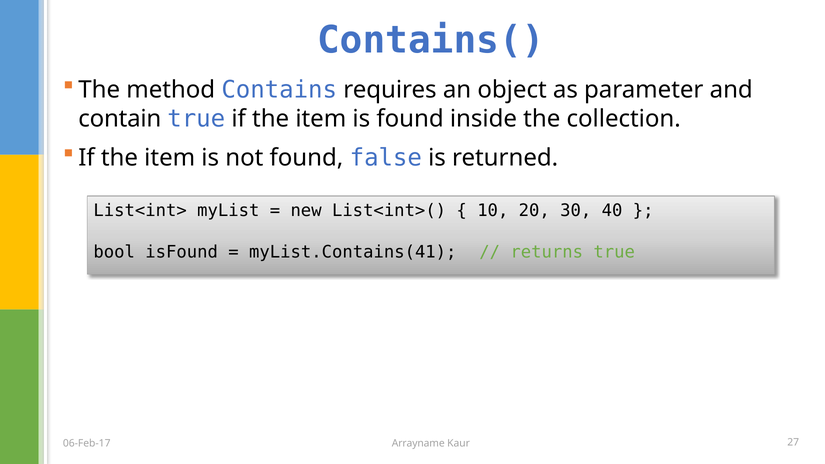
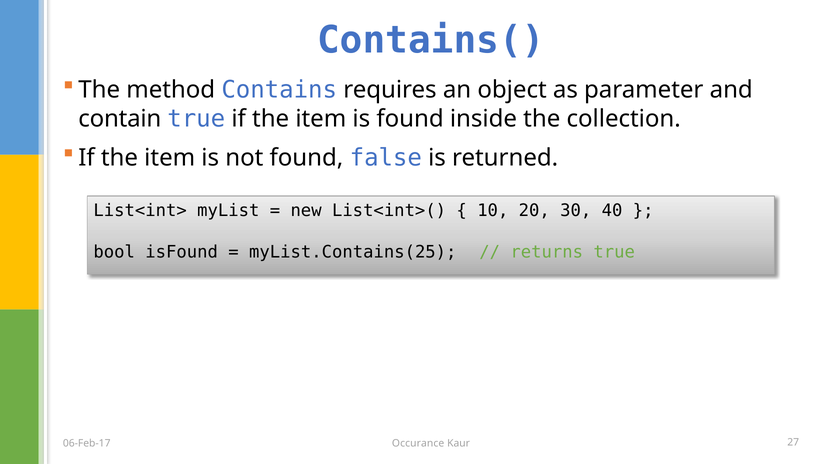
myList.Contains(41: myList.Contains(41 -> myList.Contains(25
Arrayname: Arrayname -> Occurance
